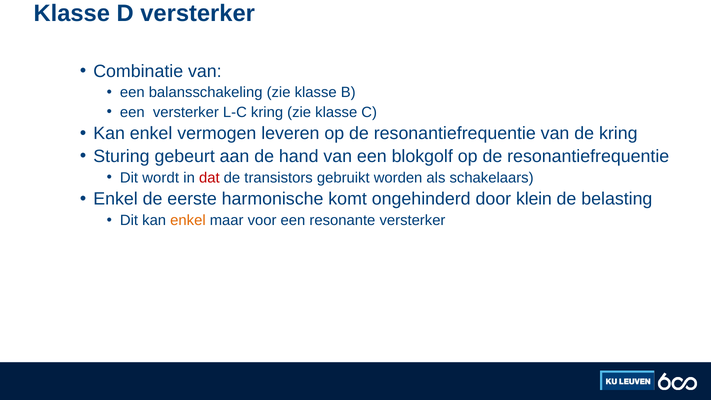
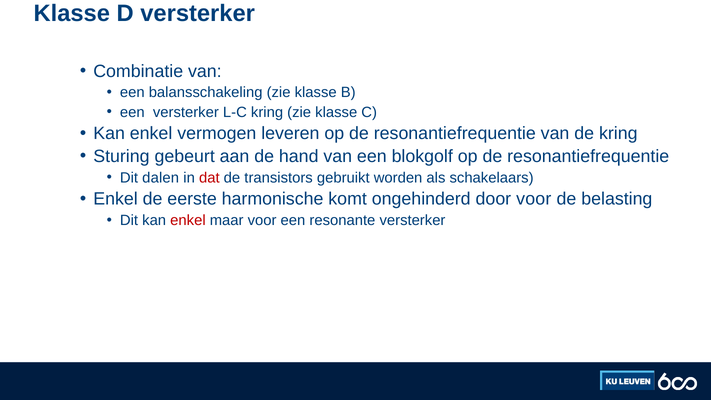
wordt: wordt -> dalen
door klein: klein -> voor
enkel at (188, 220) colour: orange -> red
